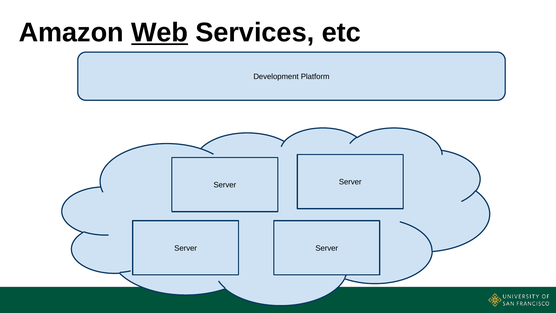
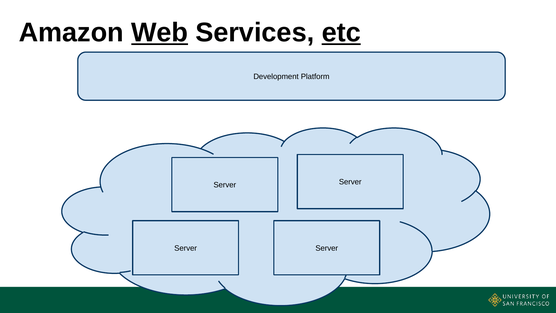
etc underline: none -> present
